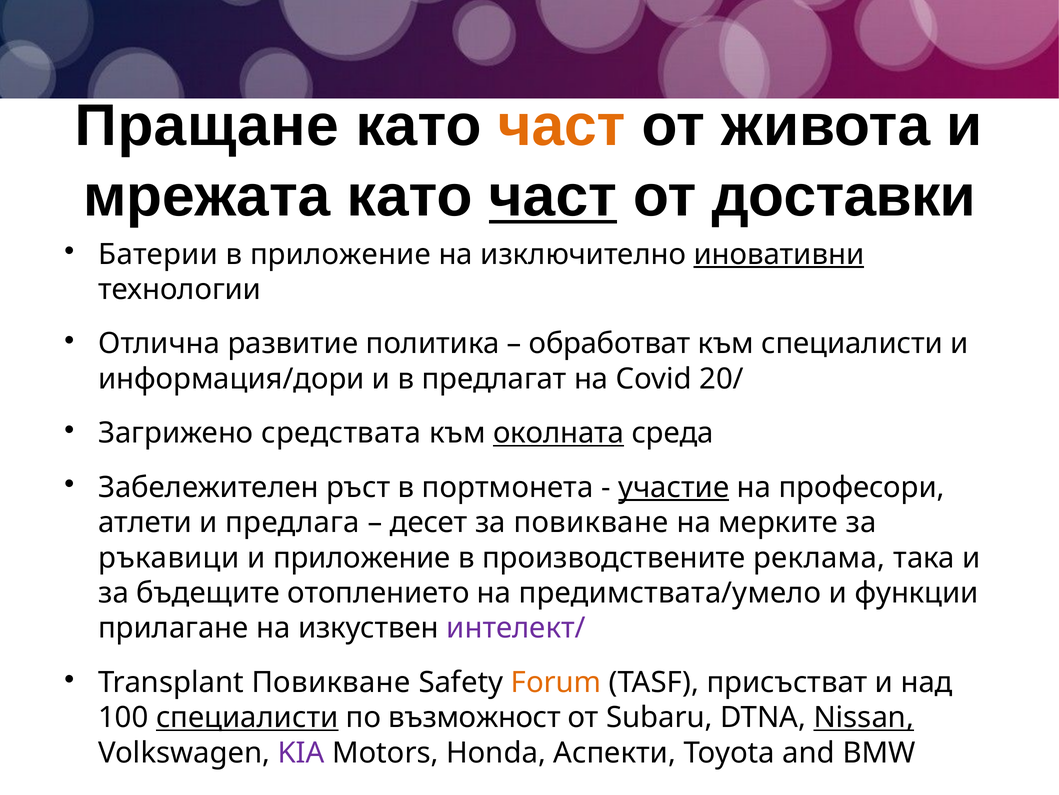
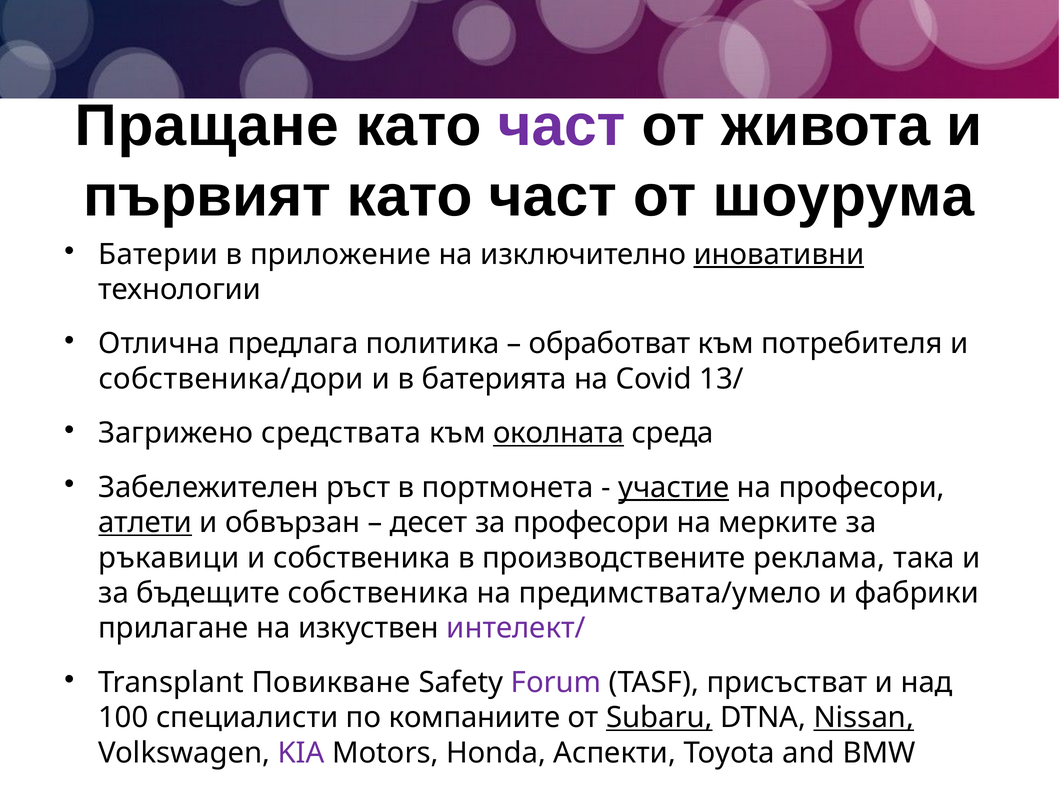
част at (562, 126) colour: orange -> purple
мрежата: мрежата -> първият
част at (553, 196) underline: present -> none
доставки: доставки -> шоурума
развитие: развитие -> предлага
към специалисти: специалисти -> потребителя
информация/дори: информация/дори -> собственика/дори
предлагат: предлагат -> батерията
20/: 20/ -> 13/
атлети underline: none -> present
предлага: предлага -> обвързан
за повикване: повикване -> професори
и приложение: приложение -> собственика
бъдещите отоплението: отоплението -> собственика
функции: функции -> фабрики
Forum colour: orange -> purple
специалисти at (247, 717) underline: present -> none
възможност: възможност -> компаниите
Subaru underline: none -> present
